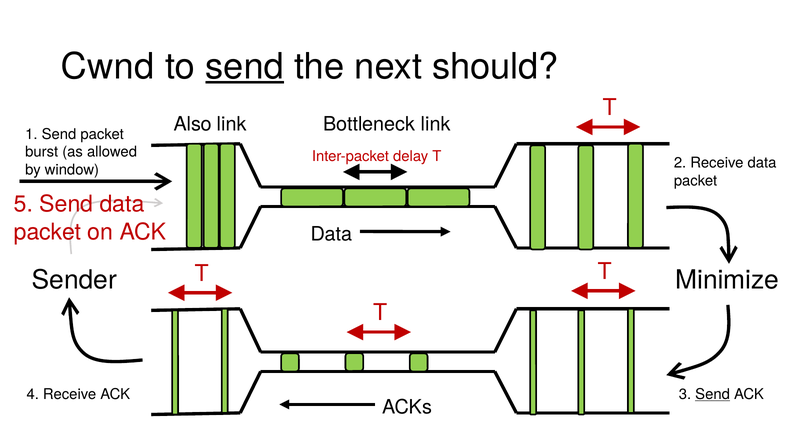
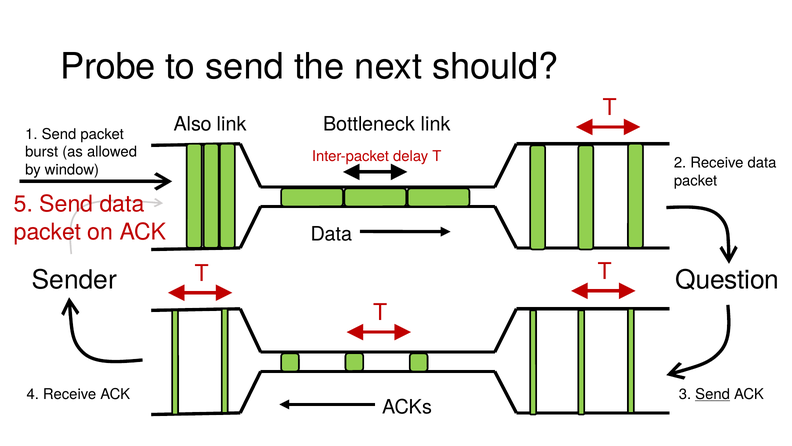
Cwnd: Cwnd -> Probe
send at (245, 67) underline: present -> none
Minimize: Minimize -> Question
